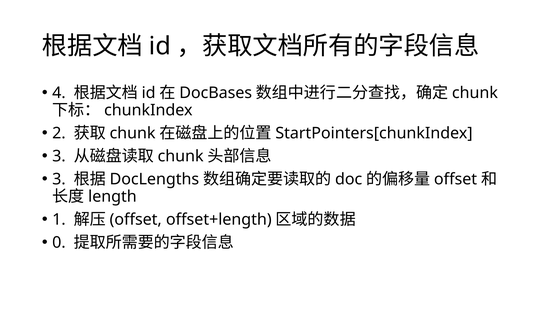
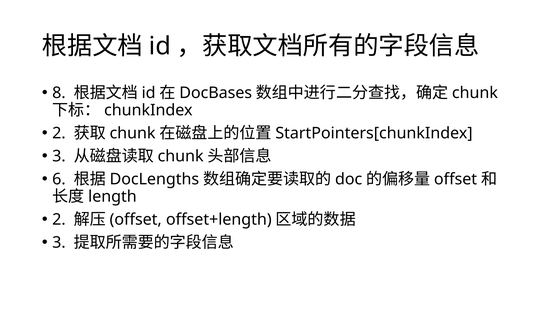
4: 4 -> 8
3 at (59, 179): 3 -> 6
1 at (59, 220): 1 -> 2
0 at (59, 243): 0 -> 3
